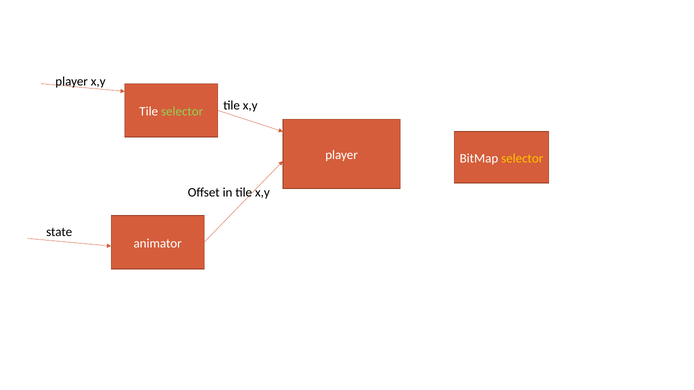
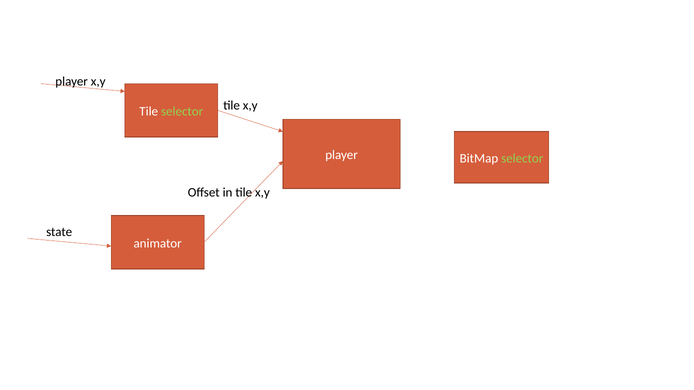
selector at (522, 158) colour: yellow -> light green
